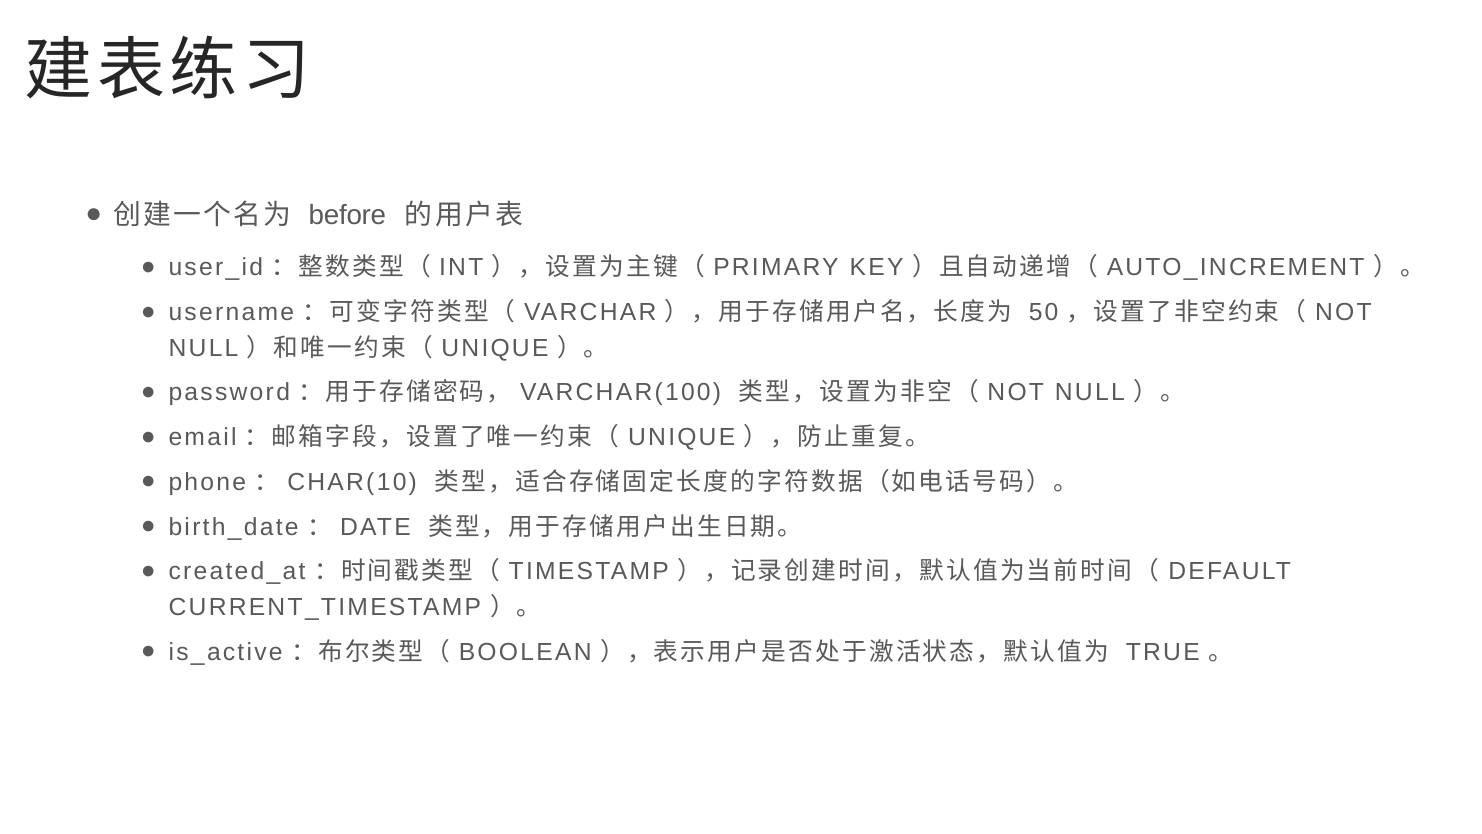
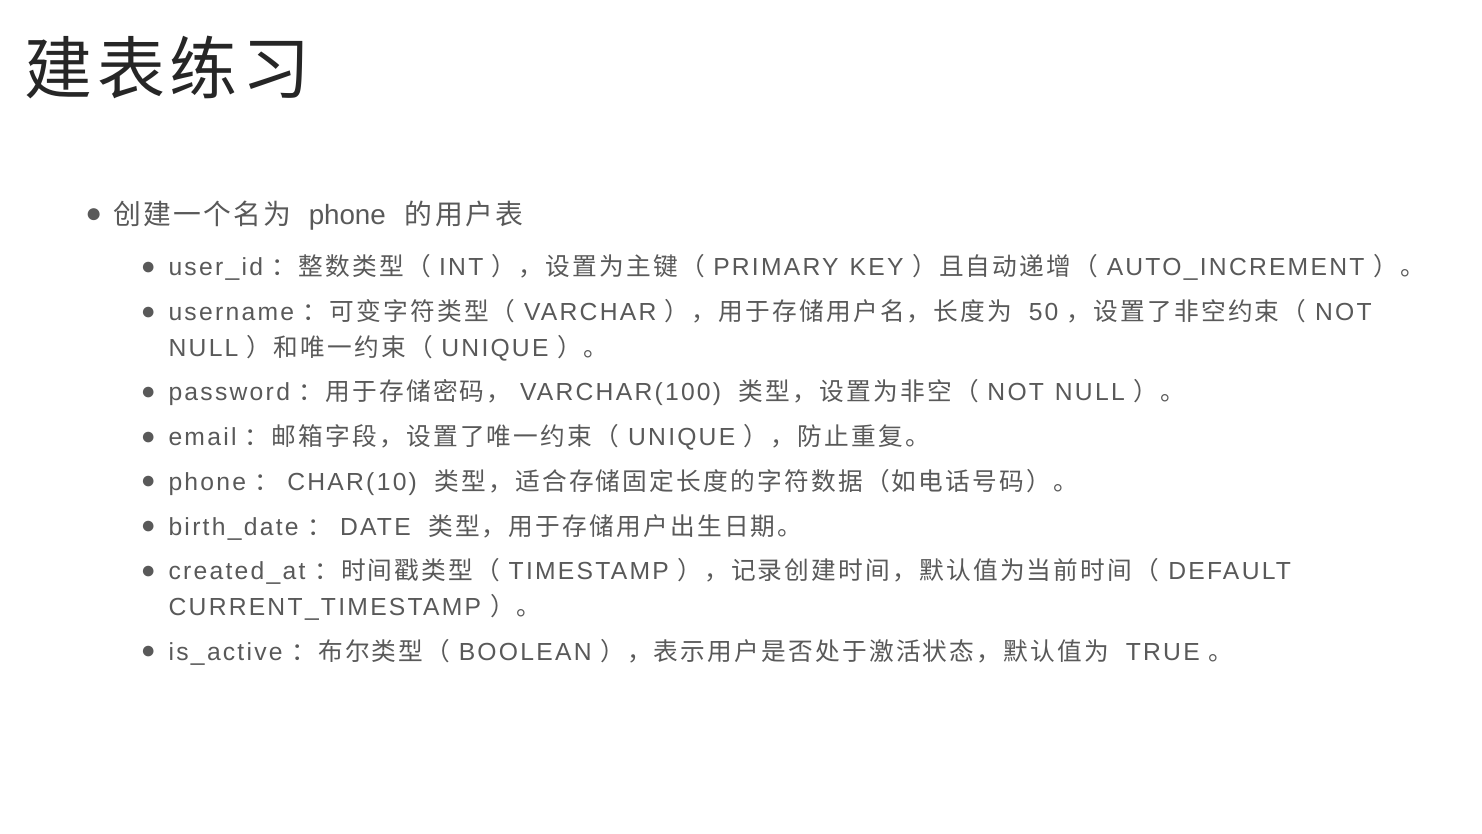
before at (347, 215): before -> phone
